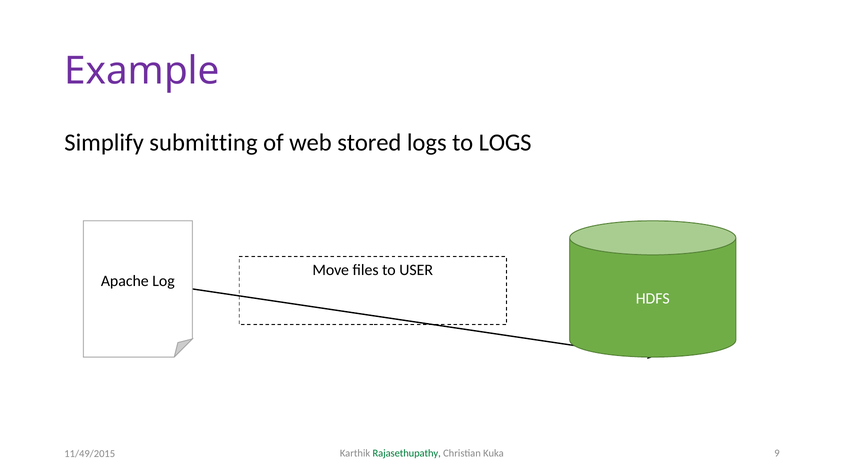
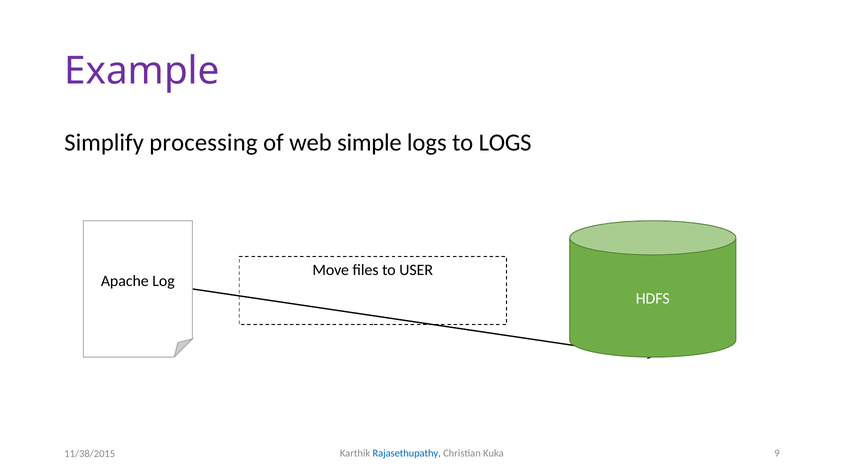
submitting: submitting -> processing
stored: stored -> simple
Rajasethupathy colour: green -> blue
11/49/2015: 11/49/2015 -> 11/38/2015
